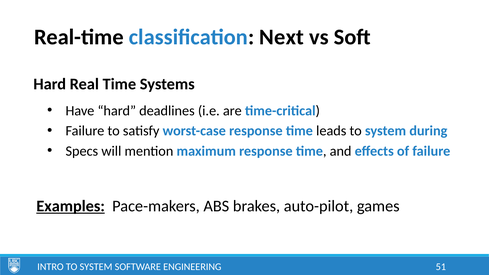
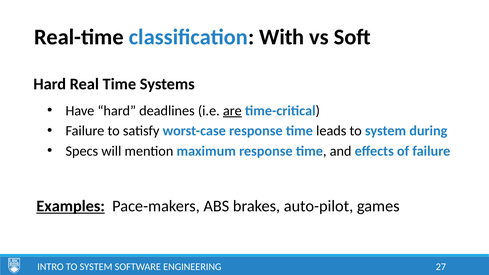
Next: Next -> With
are underline: none -> present
51: 51 -> 27
